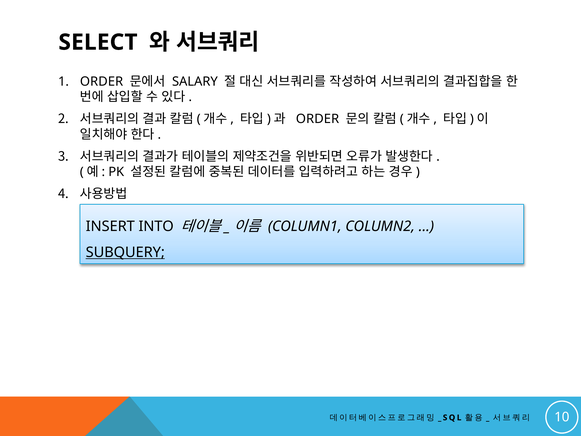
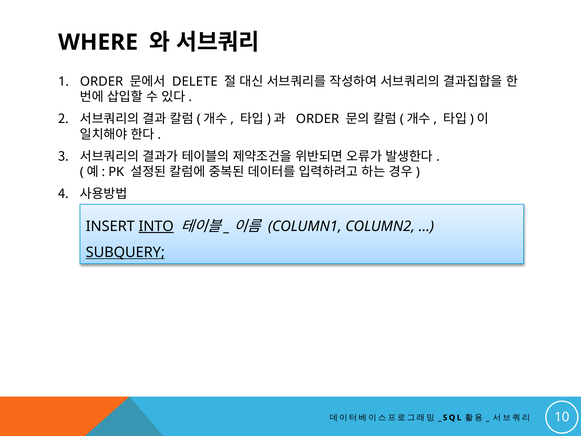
SELECT: SELECT -> WHERE
SALARY: SALARY -> DELETE
INTO underline: none -> present
